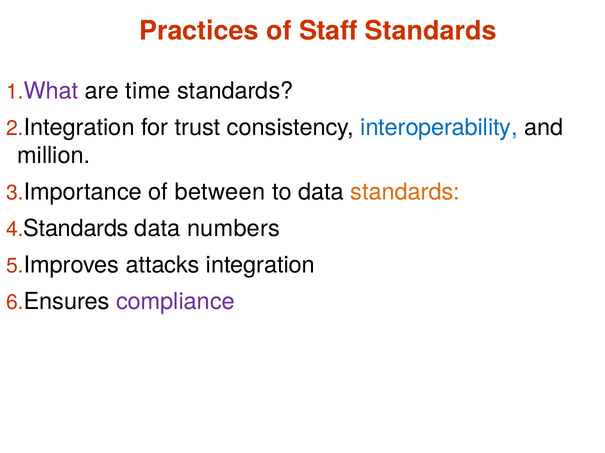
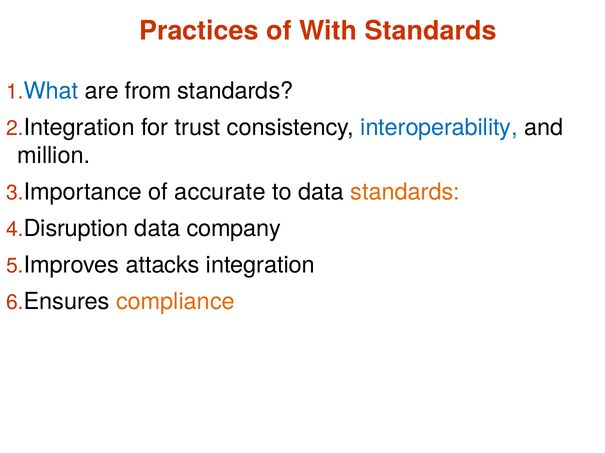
Staff: Staff -> With
What colour: purple -> blue
time: time -> from
between: between -> accurate
Standards at (76, 229): Standards -> Disruption
numbers: numbers -> company
compliance colour: purple -> orange
